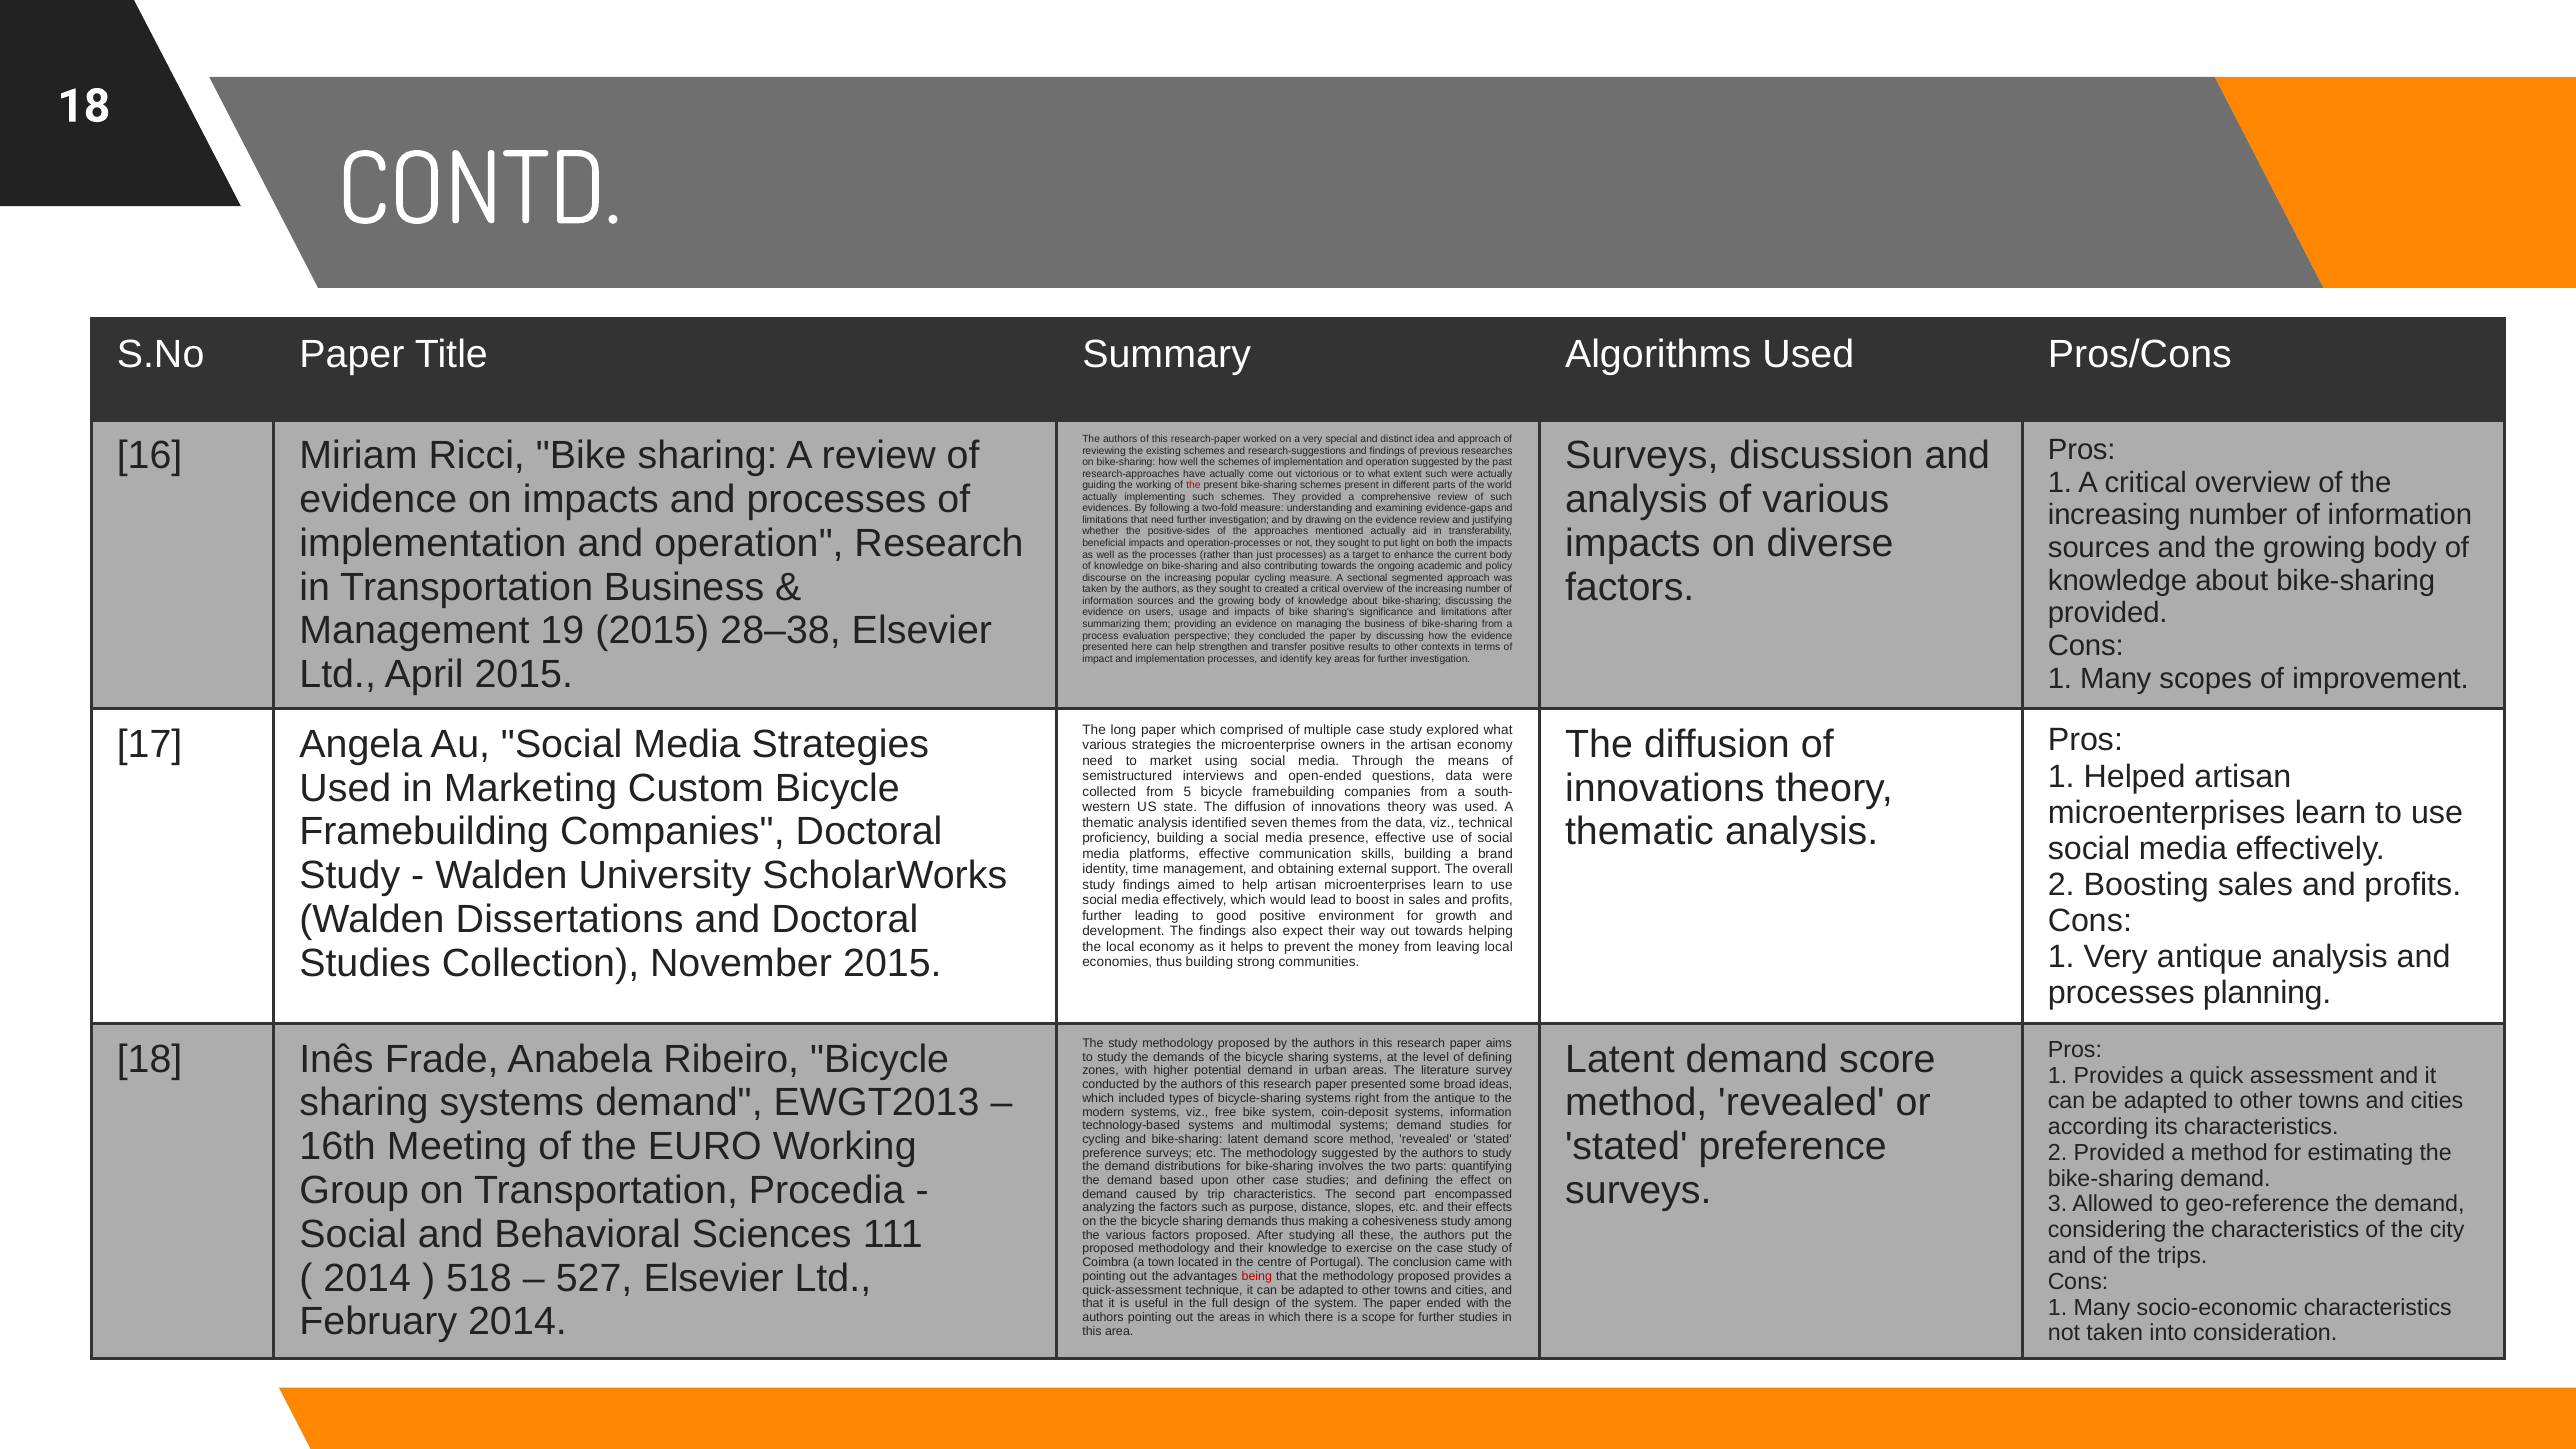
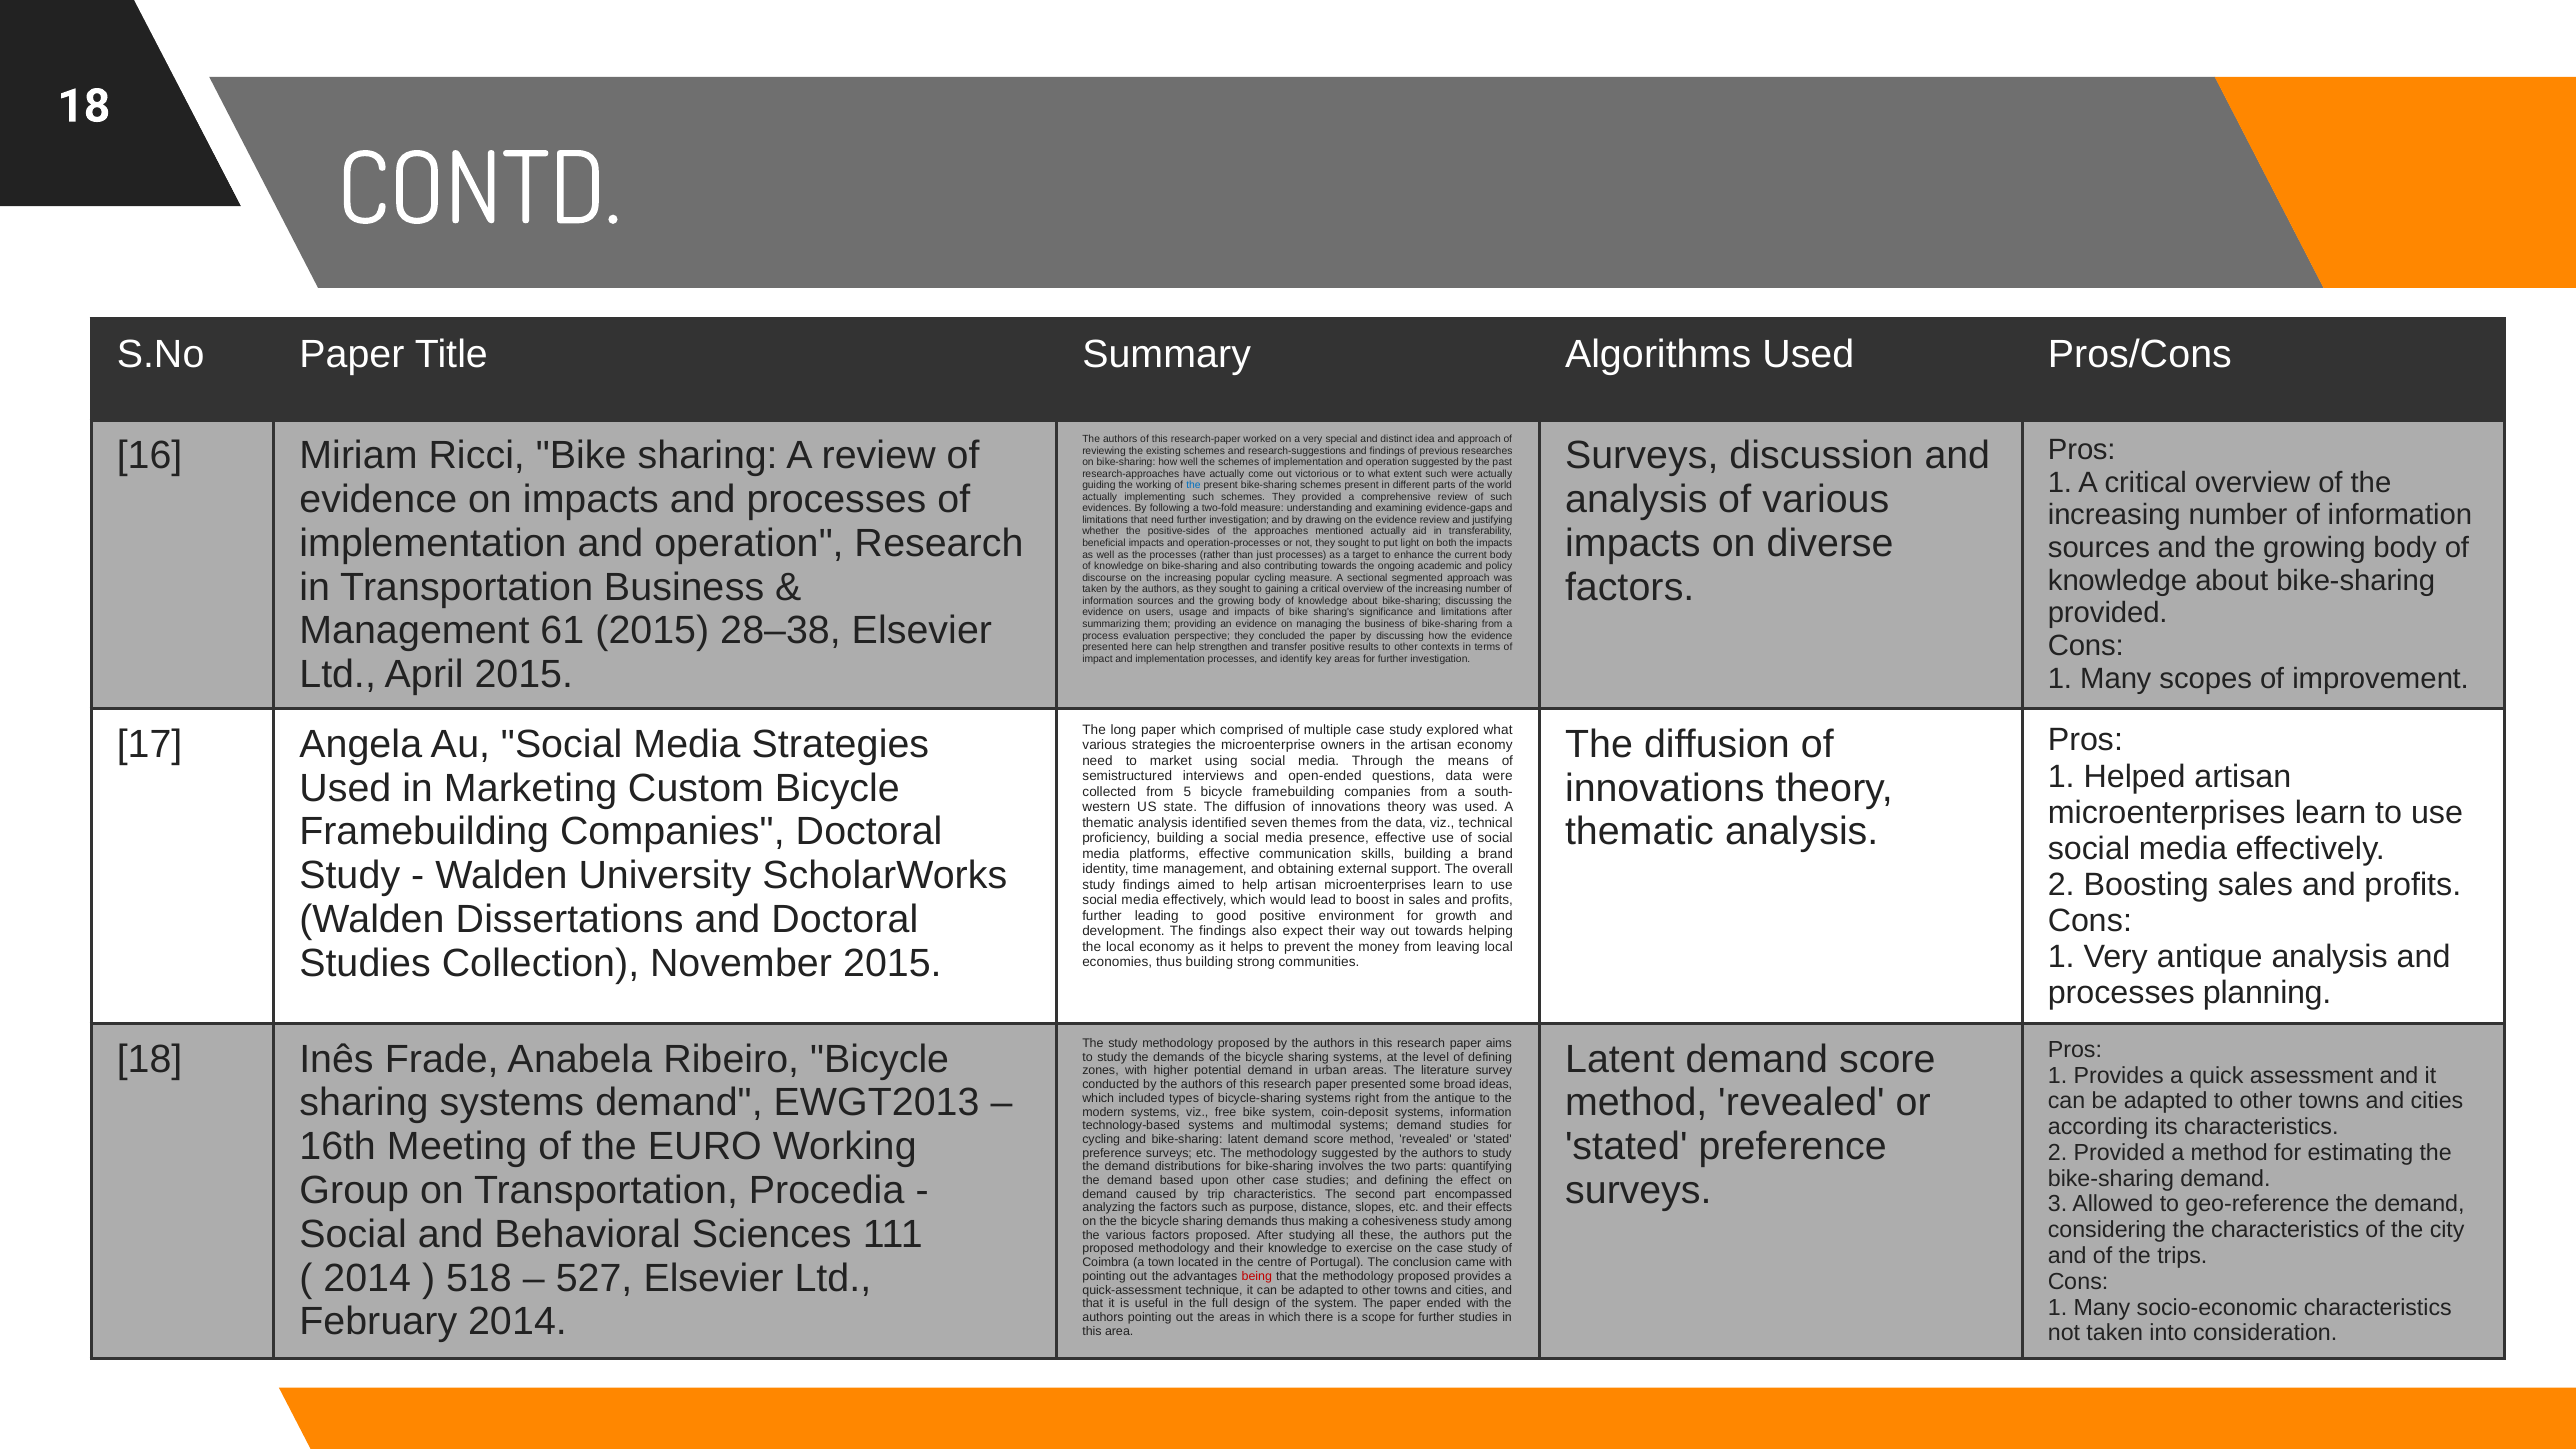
the at (1193, 485) colour: red -> blue
created: created -> gaining
19: 19 -> 61
